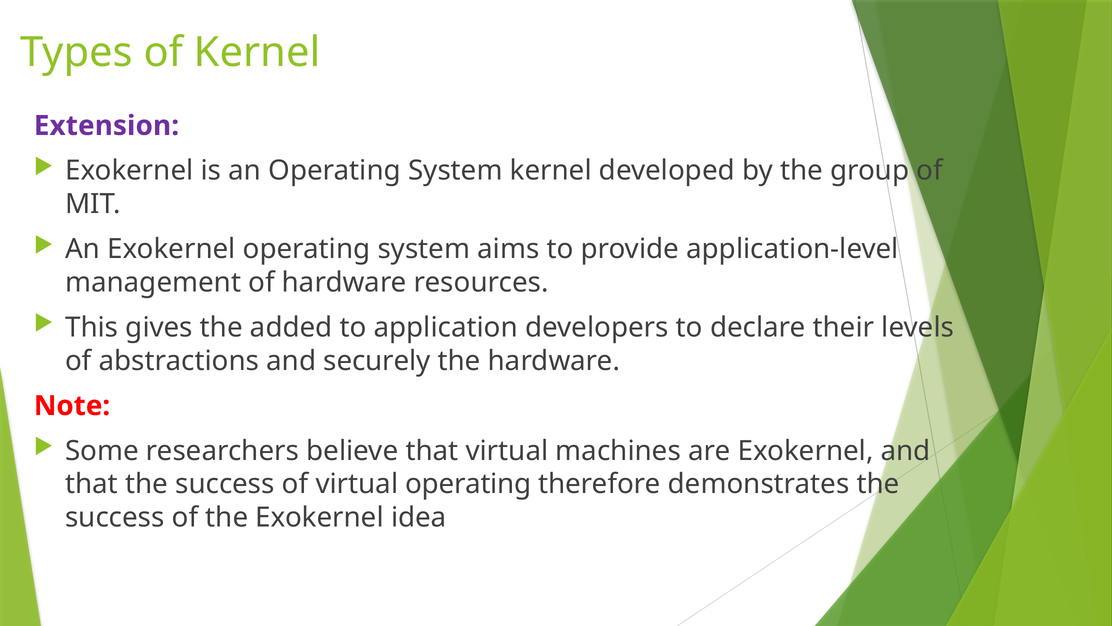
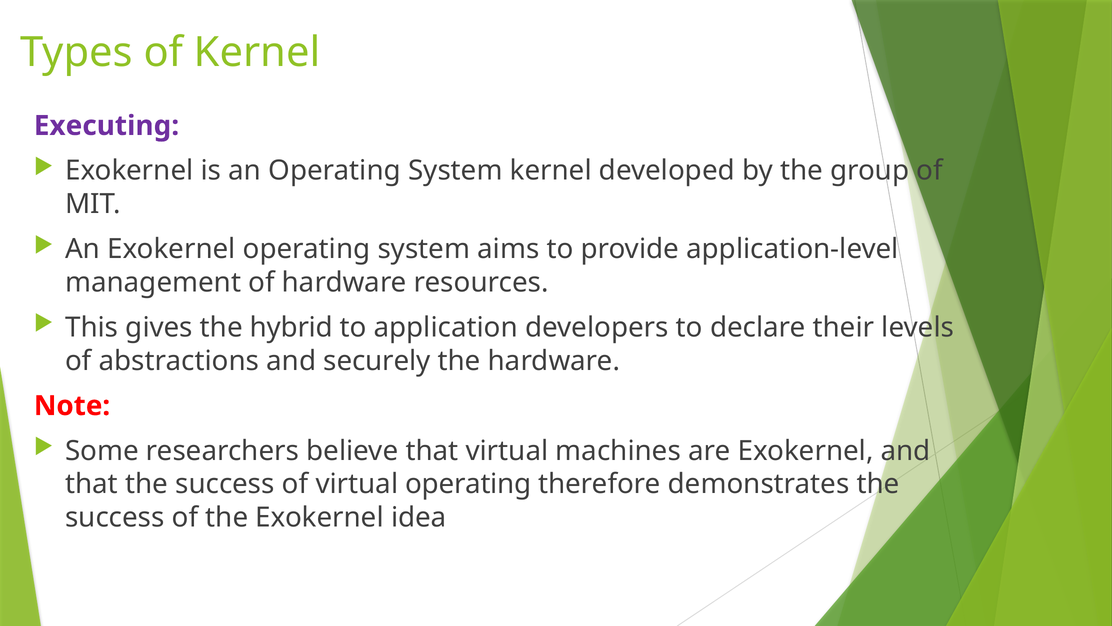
Extension: Extension -> Executing
added: added -> hybrid
